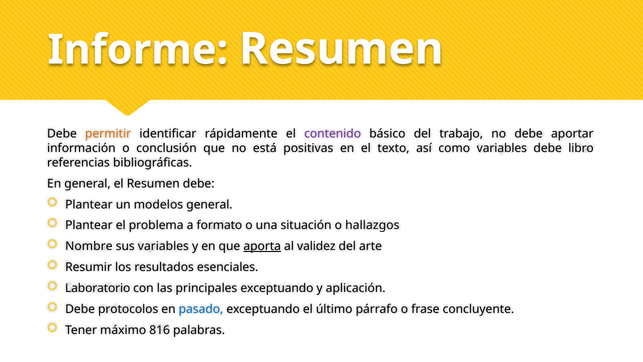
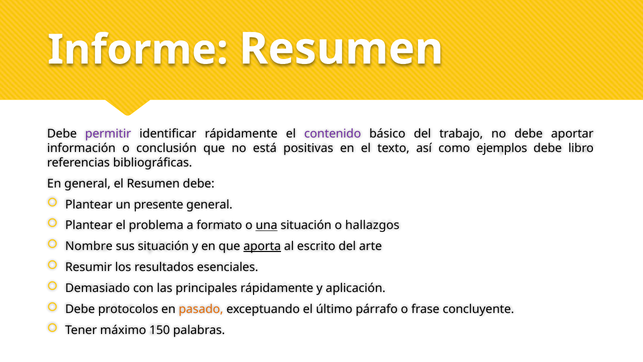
permitir colour: orange -> purple
como variables: variables -> ejemplos
modelos: modelos -> presente
una underline: none -> present
sus variables: variables -> situación
validez: validez -> escrito
Laboratorio: Laboratorio -> Demasiado
principales exceptuando: exceptuando -> rápidamente
pasado colour: blue -> orange
816: 816 -> 150
